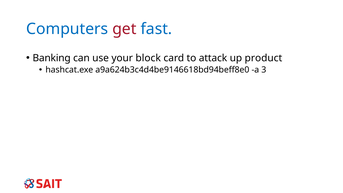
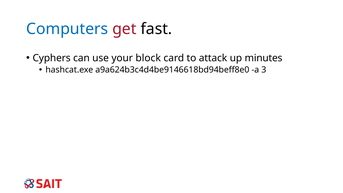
fast colour: blue -> black
Banking: Banking -> Cyphers
product: product -> minutes
